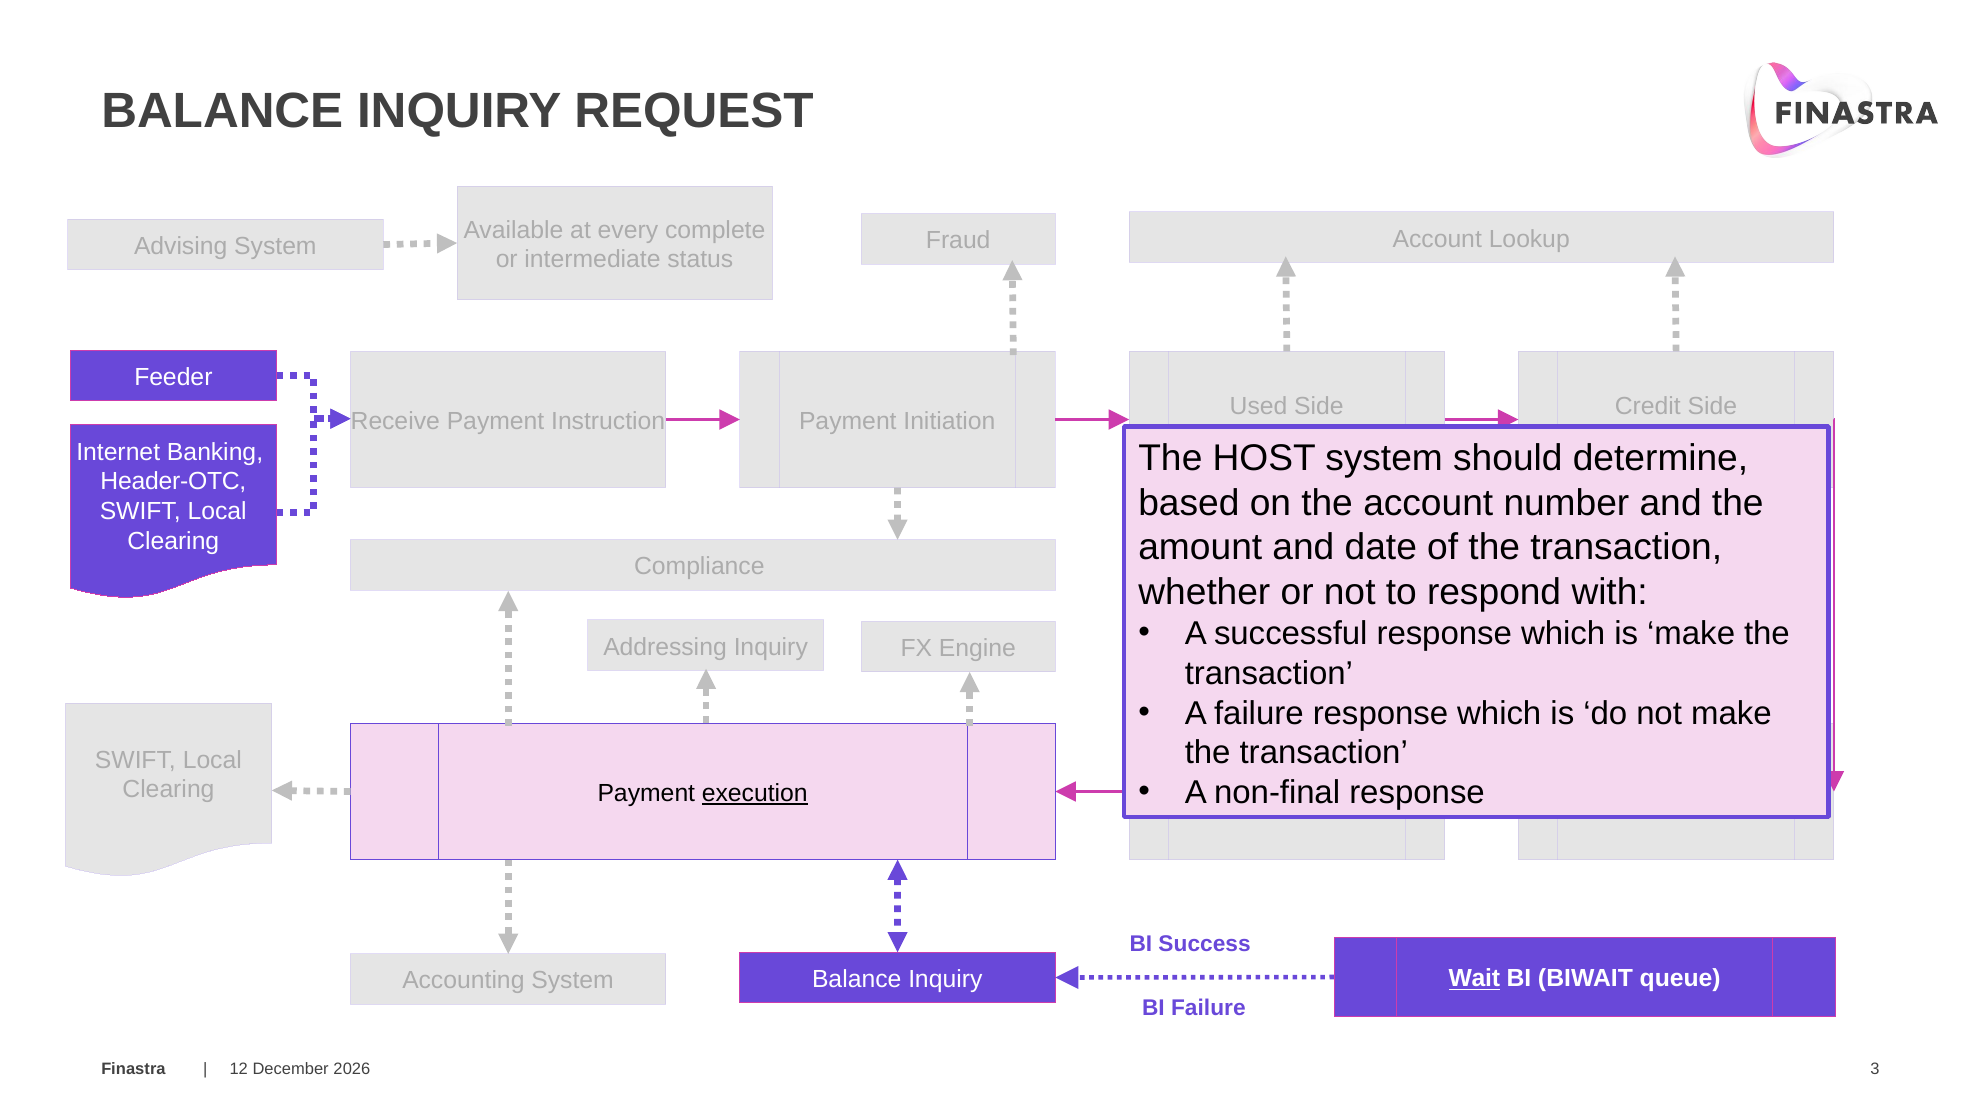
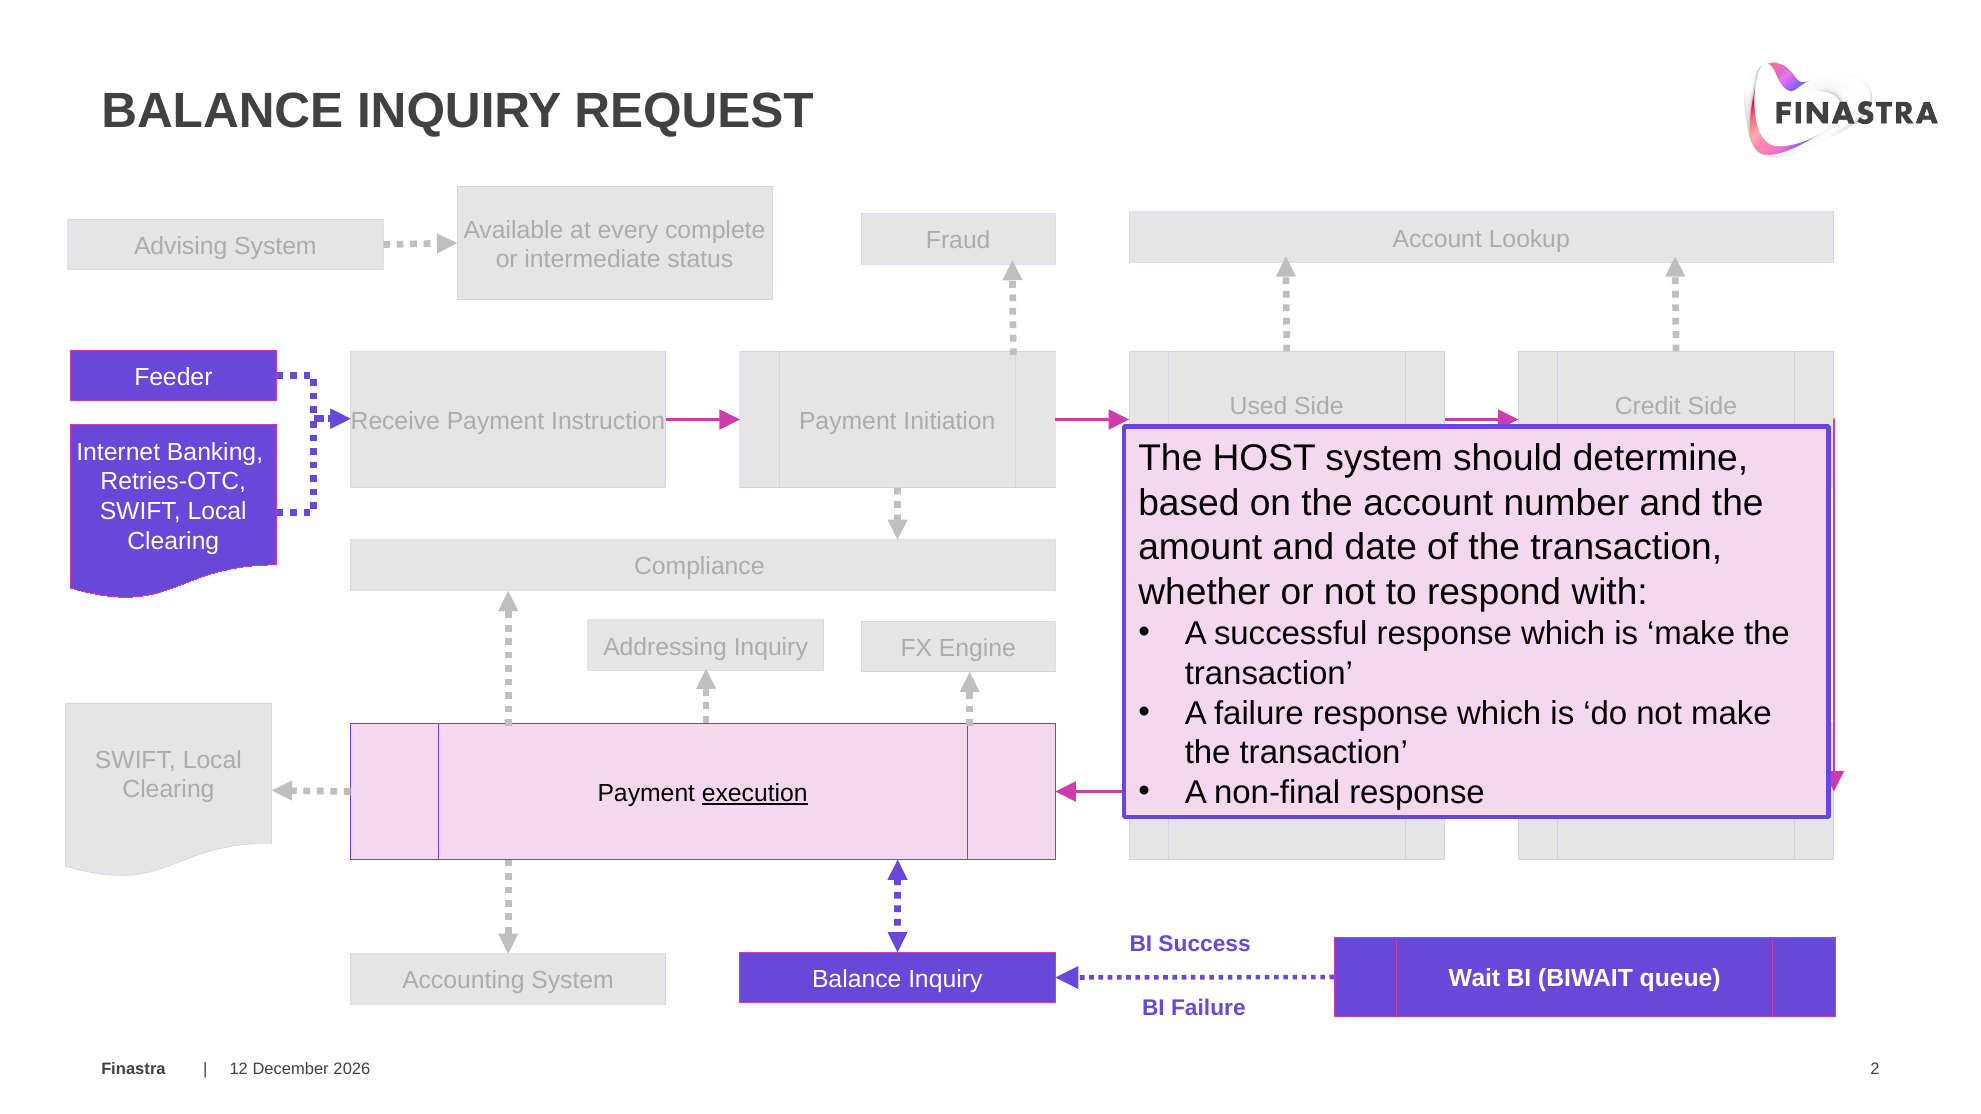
Header-OTC: Header-OTC -> Retries-OTC
Wait underline: present -> none
3: 3 -> 2
